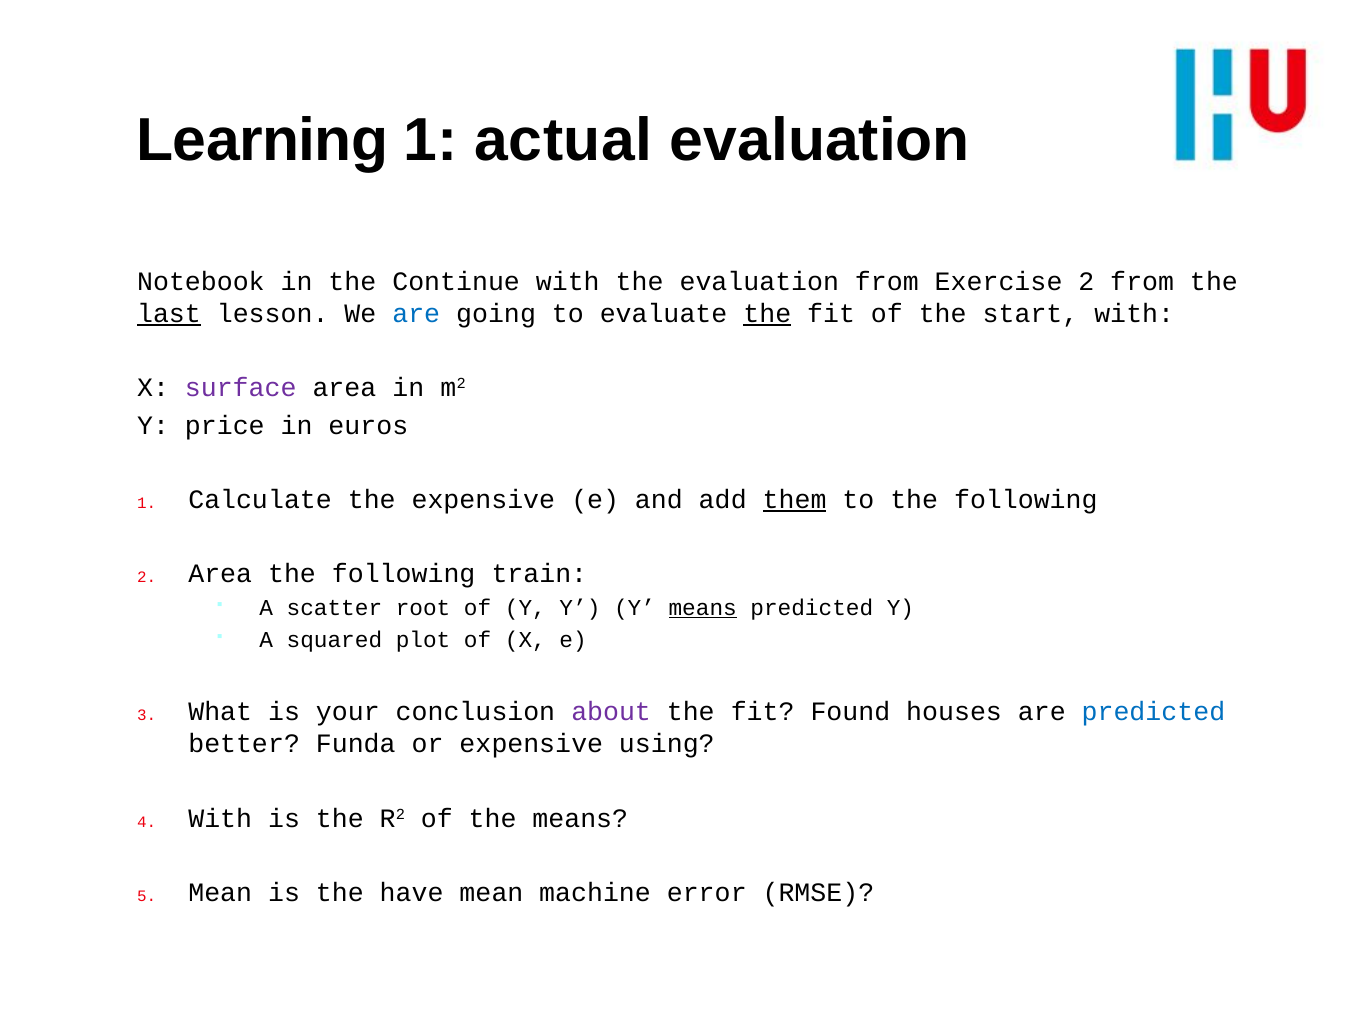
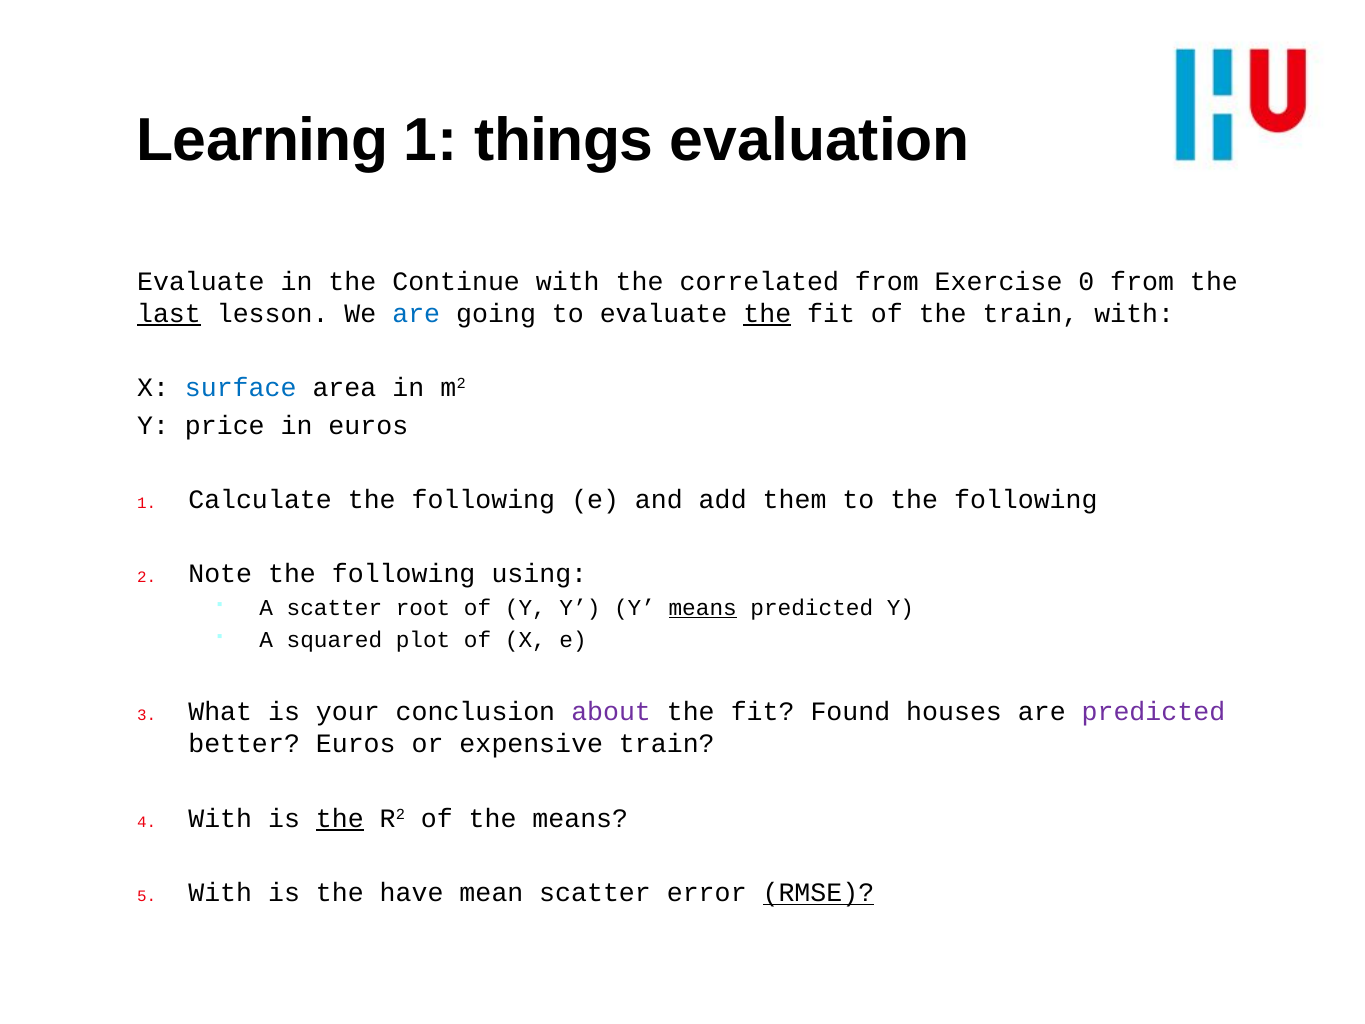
actual: actual -> things
Notebook at (201, 282): Notebook -> Evaluate
the evaluation: evaluation -> correlated
Exercise 2: 2 -> 0
the start: start -> train
surface colour: purple -> blue
Calculate the expensive: expensive -> following
them underline: present -> none
Area at (220, 574): Area -> Note
train: train -> using
predicted at (1153, 712) colour: blue -> purple
better Funda: Funda -> Euros
expensive using: using -> train
the at (340, 818) underline: none -> present
Mean at (220, 893): Mean -> With
mean machine: machine -> scatter
RMSE underline: none -> present
